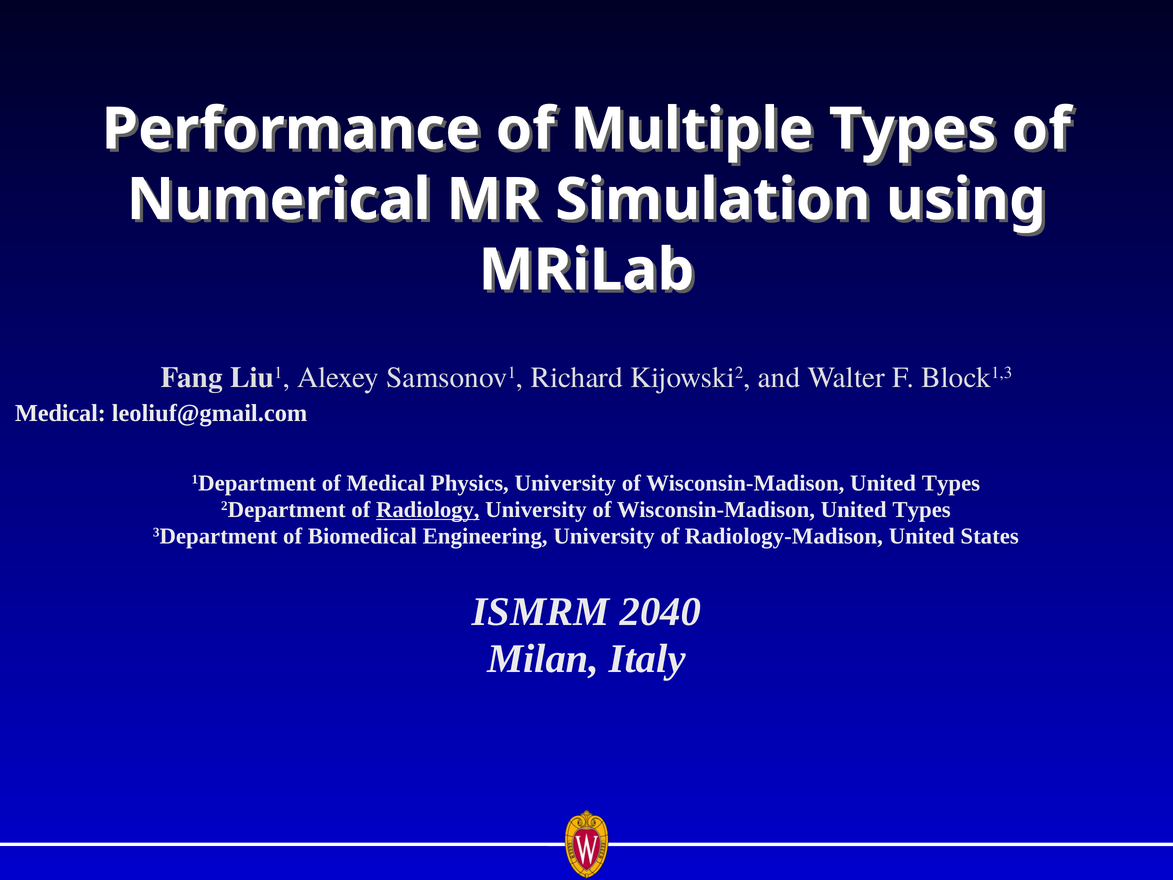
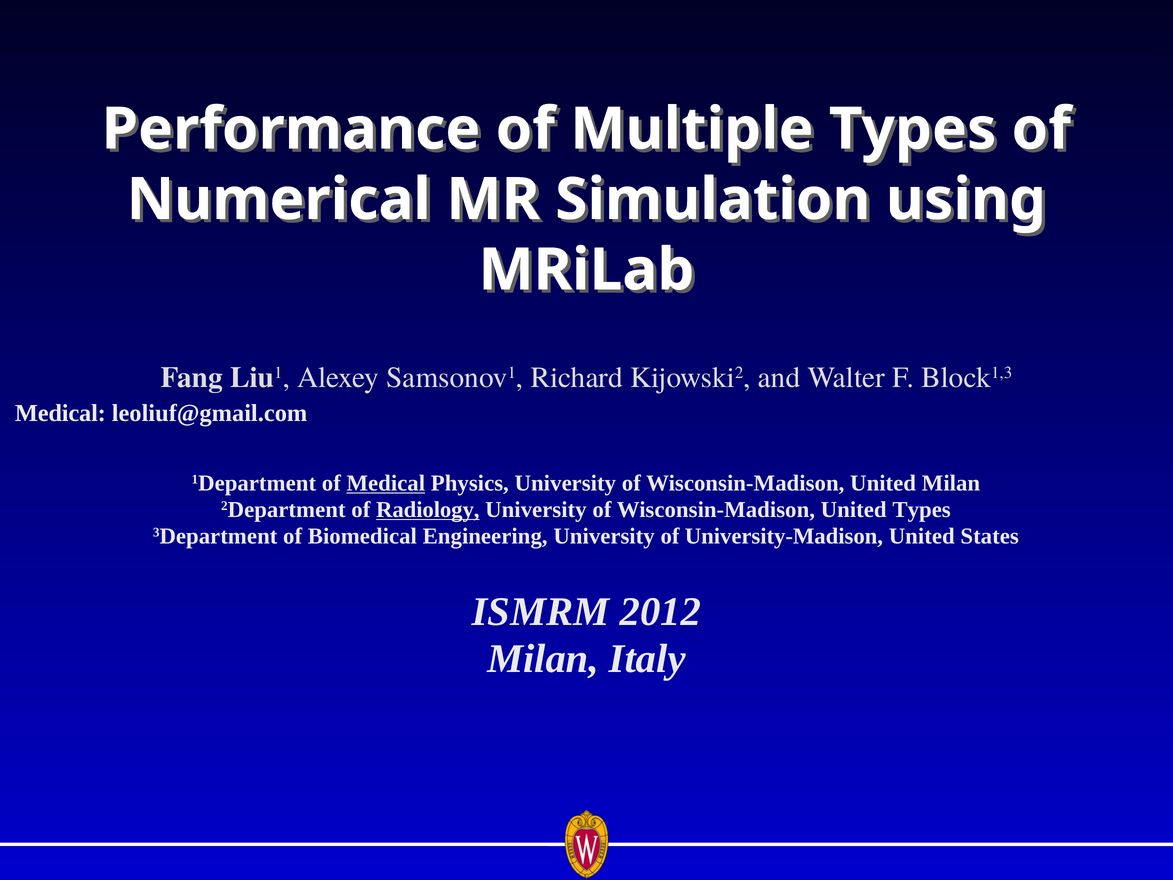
Medical at (386, 483) underline: none -> present
Types at (951, 483): Types -> Milan
Radiology-Madison: Radiology-Madison -> University-Madison
2040: 2040 -> 2012
